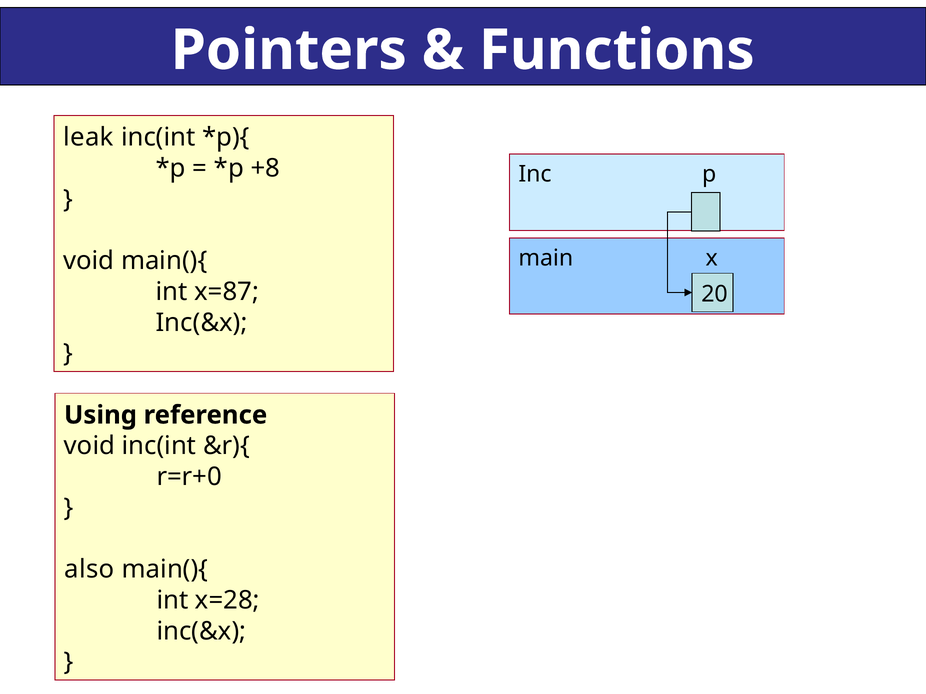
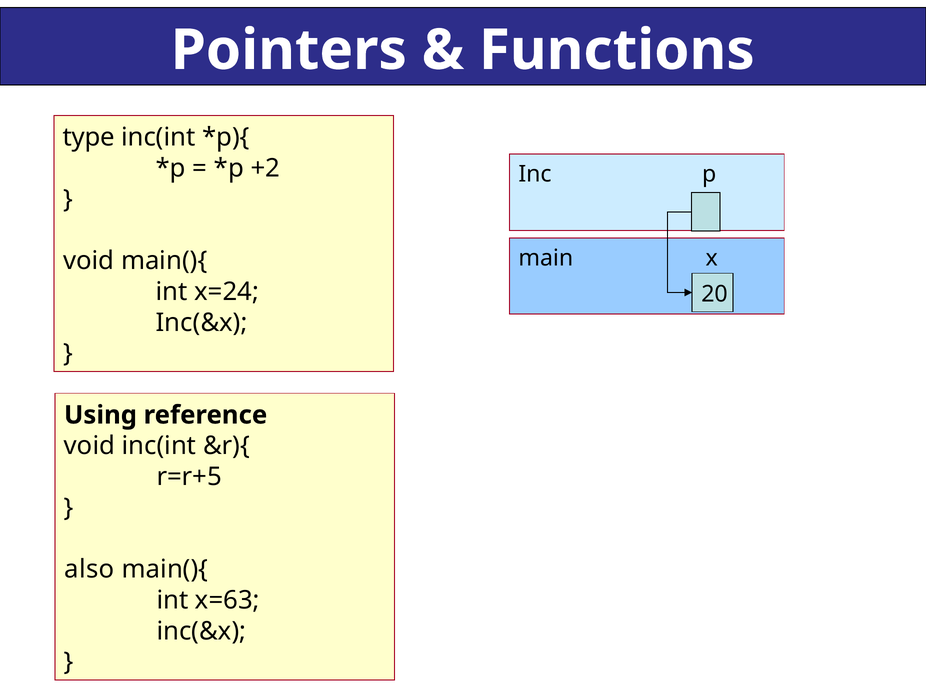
leak: leak -> type
+8: +8 -> +2
x=87: x=87 -> x=24
r=r+0: r=r+0 -> r=r+5
x=28: x=28 -> x=63
